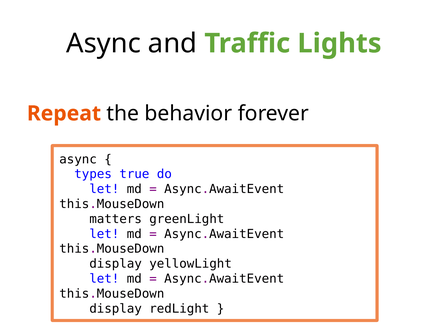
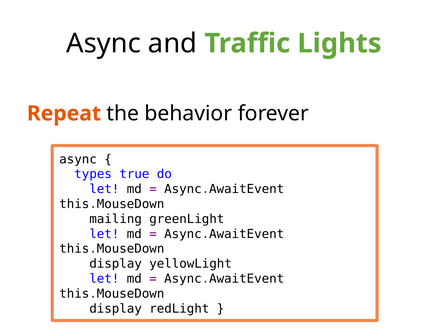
matters: matters -> mailing
